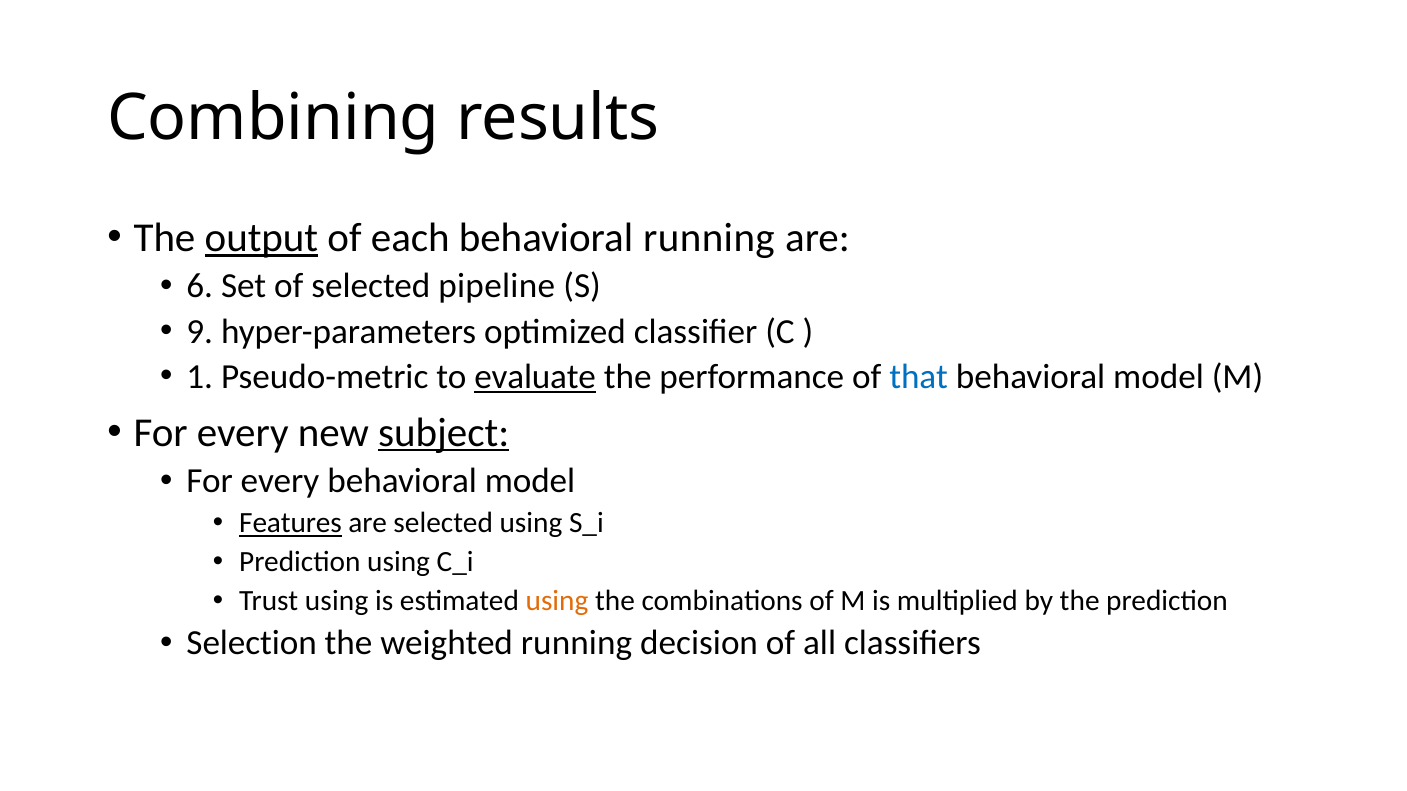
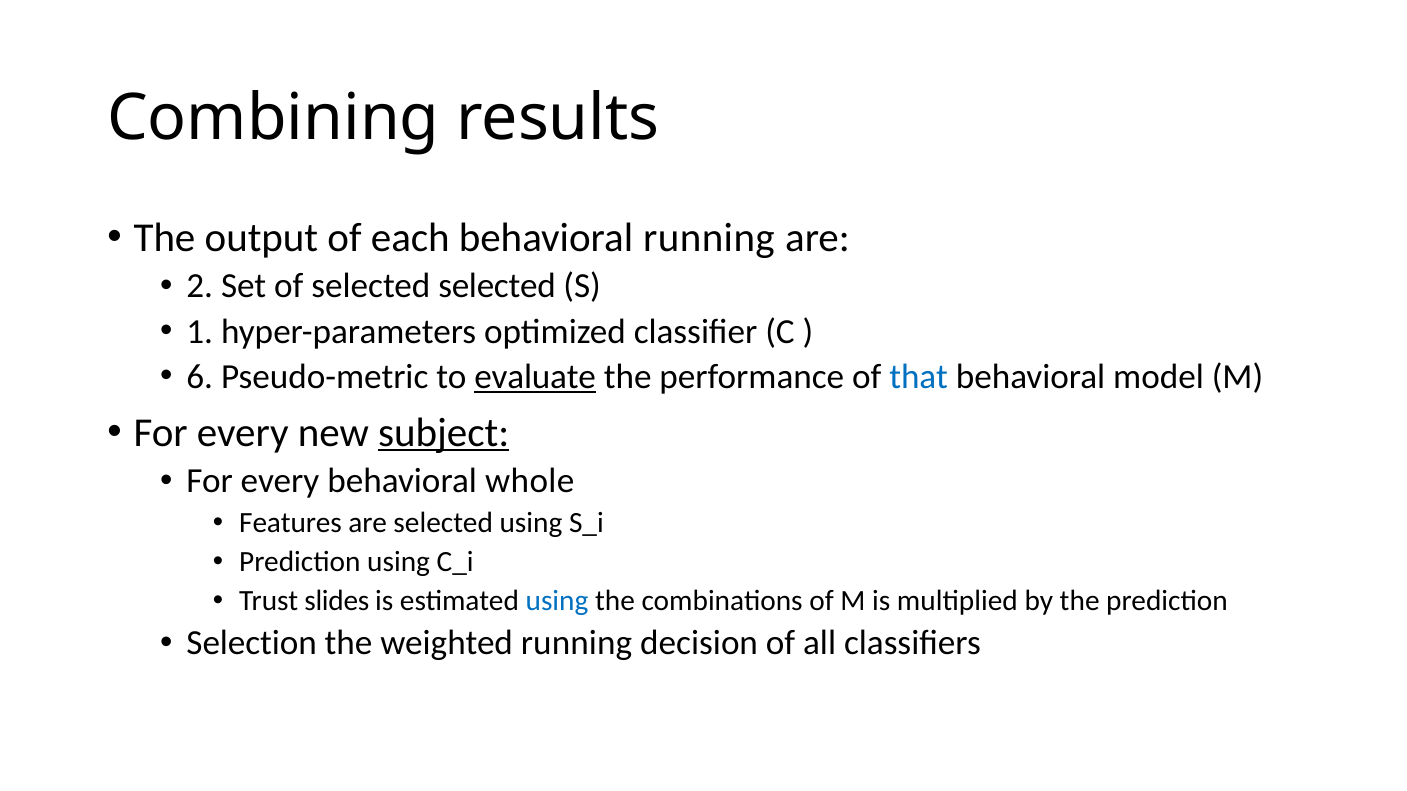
output underline: present -> none
6: 6 -> 2
selected pipeline: pipeline -> selected
9: 9 -> 1
1: 1 -> 6
every behavioral model: model -> whole
Features underline: present -> none
Trust using: using -> slides
using at (557, 601) colour: orange -> blue
